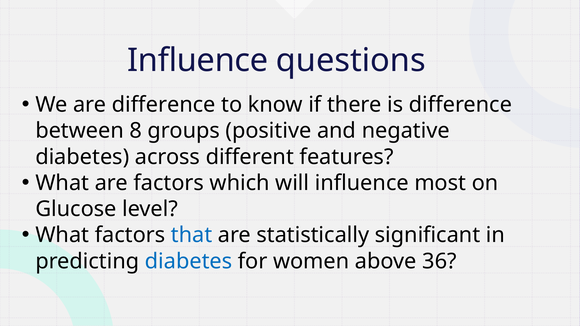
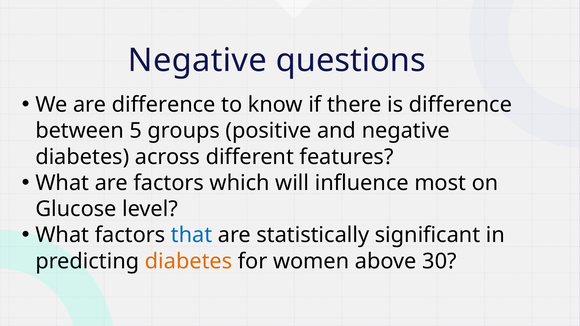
Influence at (198, 60): Influence -> Negative
8: 8 -> 5
diabetes at (189, 261) colour: blue -> orange
36: 36 -> 30
